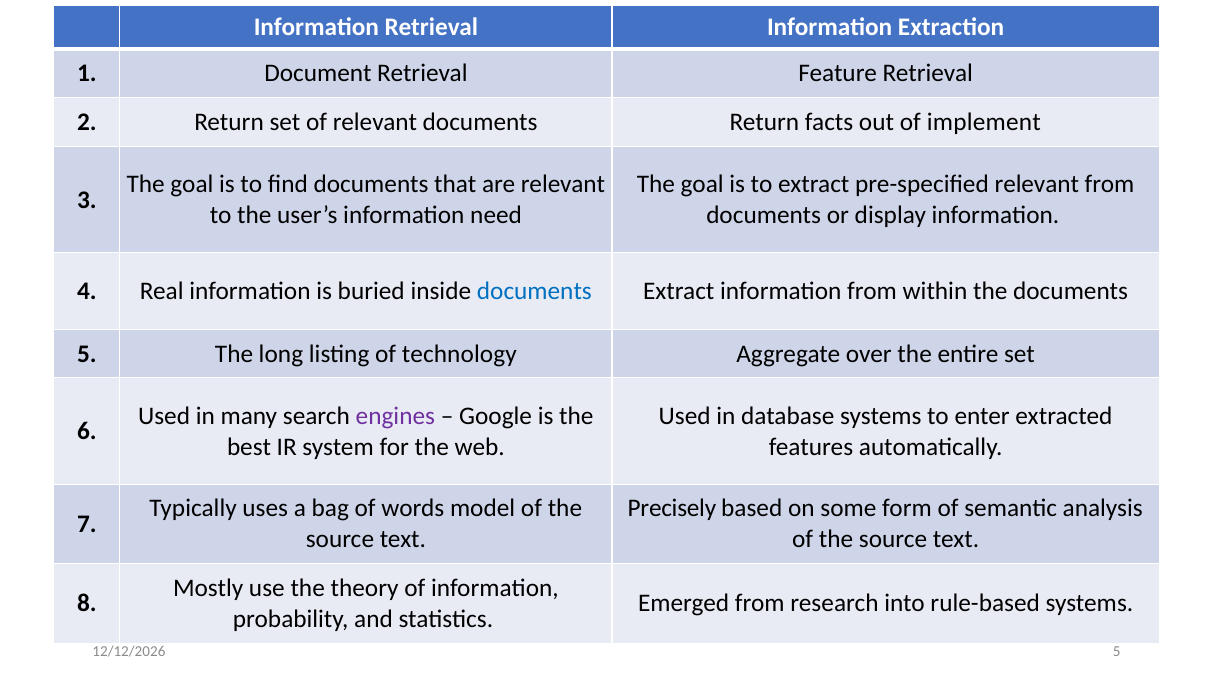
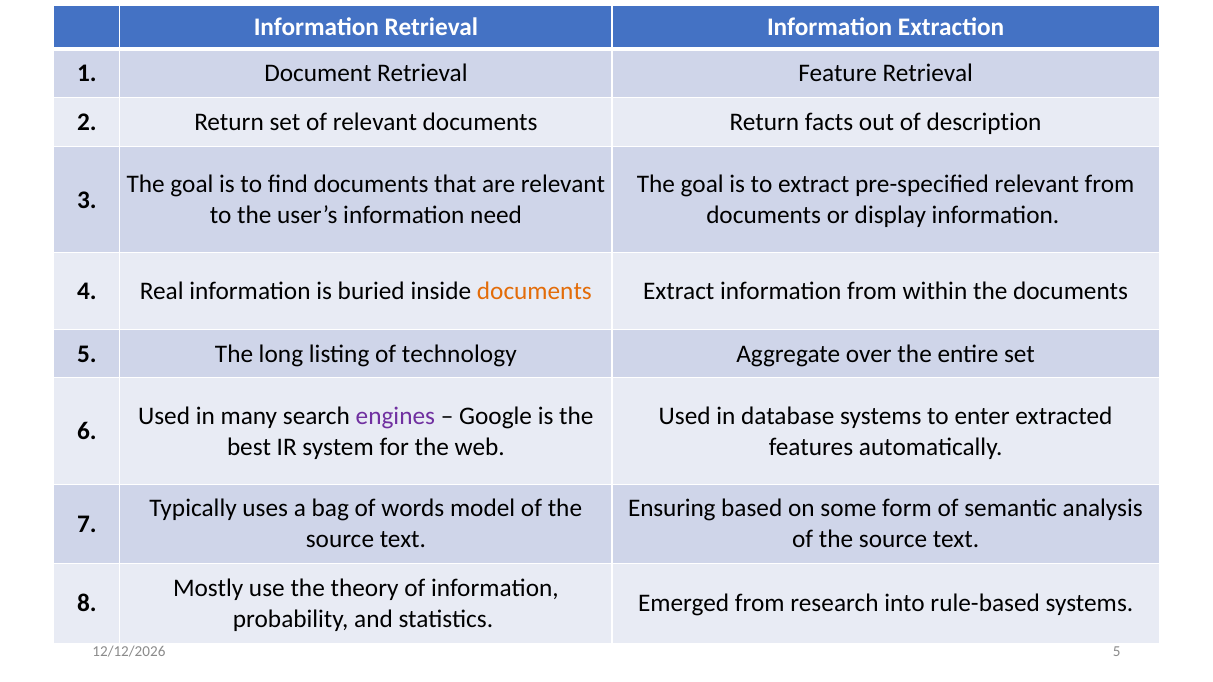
implement: implement -> description
documents at (534, 291) colour: blue -> orange
Precisely: Precisely -> Ensuring
